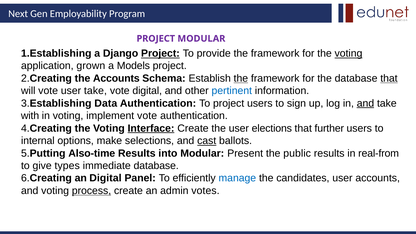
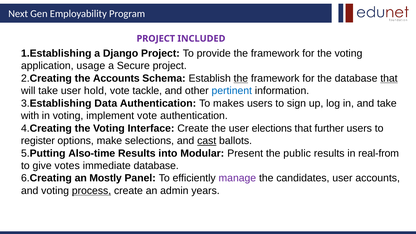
PROJECT MODULAR: MODULAR -> INCLUDED
Project at (160, 53) underline: present -> none
voting at (348, 53) underline: present -> none
grown: grown -> usage
Models: Models -> Secure
will vote: vote -> take
user take: take -> hold
vote digital: digital -> tackle
To project: project -> makes
and at (365, 103) underline: present -> none
Interface underline: present -> none
internal: internal -> register
types: types -> votes
an Digital: Digital -> Mostly
manage colour: blue -> purple
votes: votes -> years
